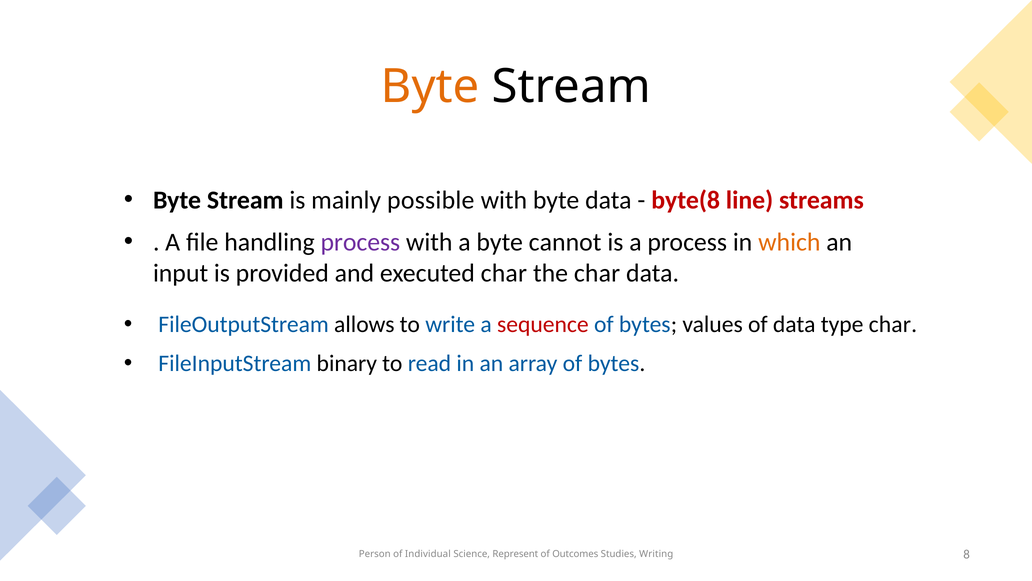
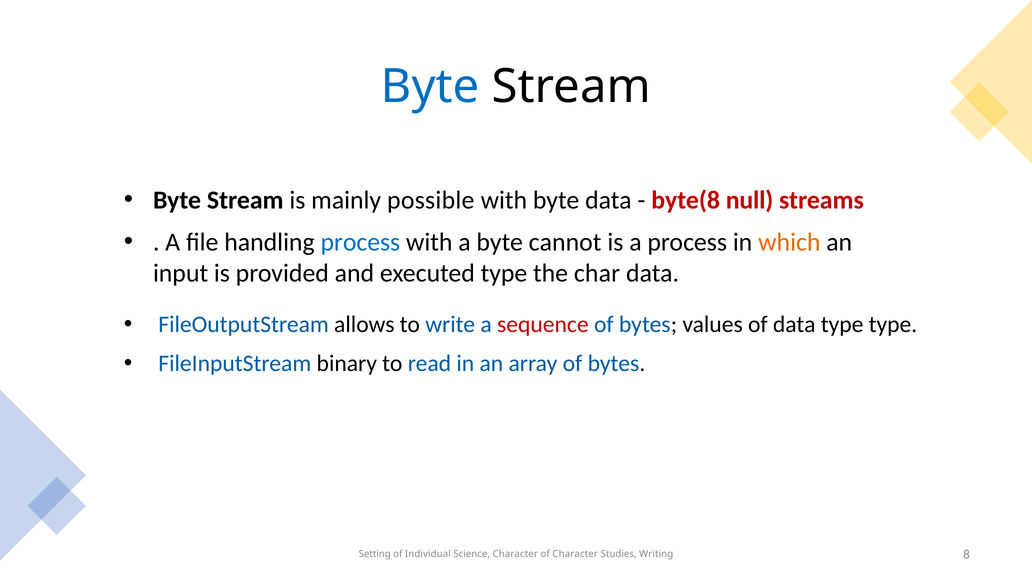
Byte at (430, 87) colour: orange -> blue
line: line -> null
process at (360, 242) colour: purple -> blue
executed char: char -> type
type char: char -> type
Person: Person -> Setting
Science Represent: Represent -> Character
of Outcomes: Outcomes -> Character
